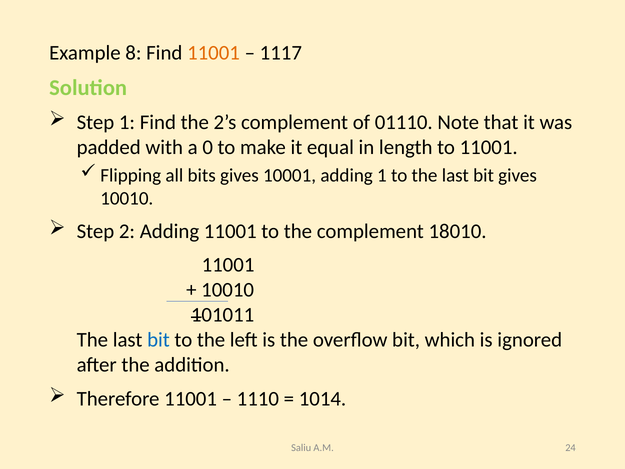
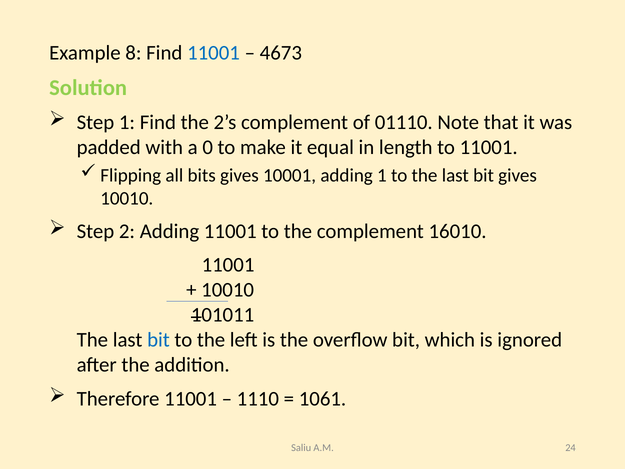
11001 at (214, 53) colour: orange -> blue
1117: 1117 -> 4673
18010: 18010 -> 16010
1014: 1014 -> 1061
